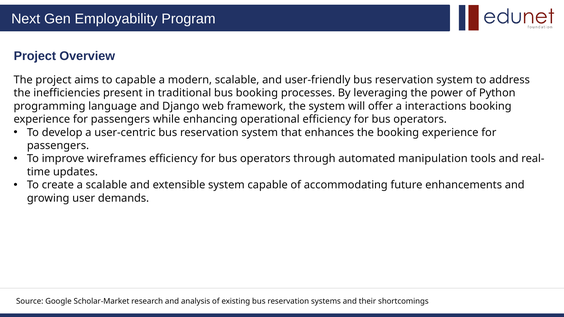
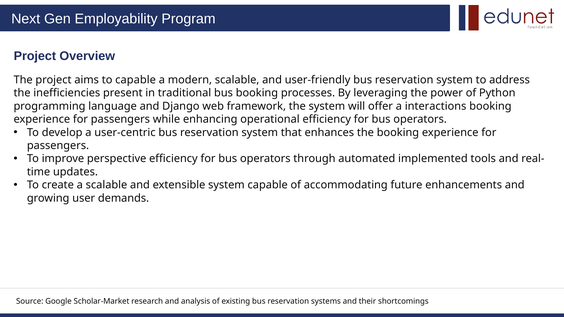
wireframes: wireframes -> perspective
manipulation: manipulation -> implemented
